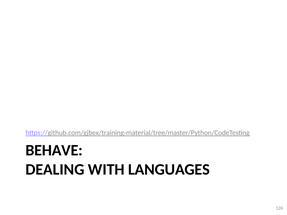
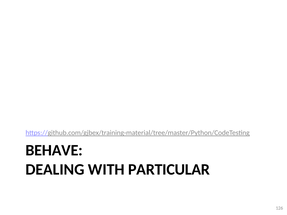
LANGUAGES: LANGUAGES -> PARTICULAR
